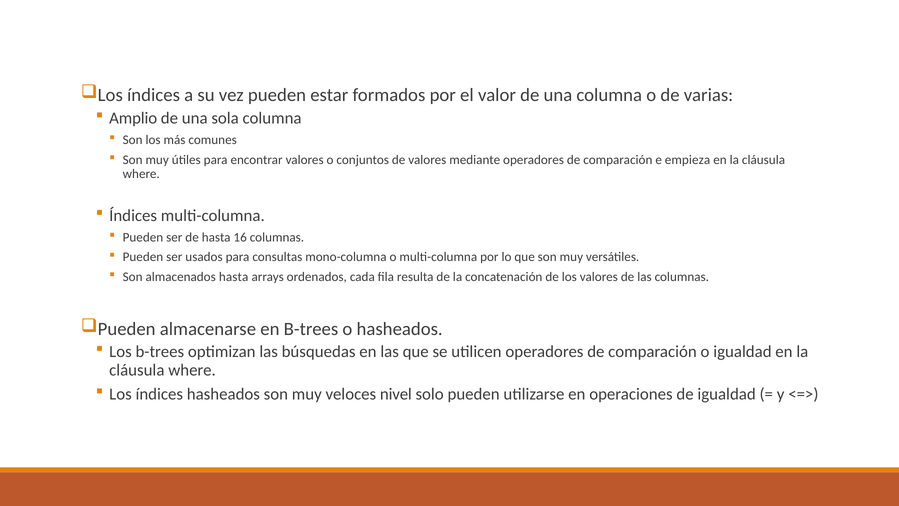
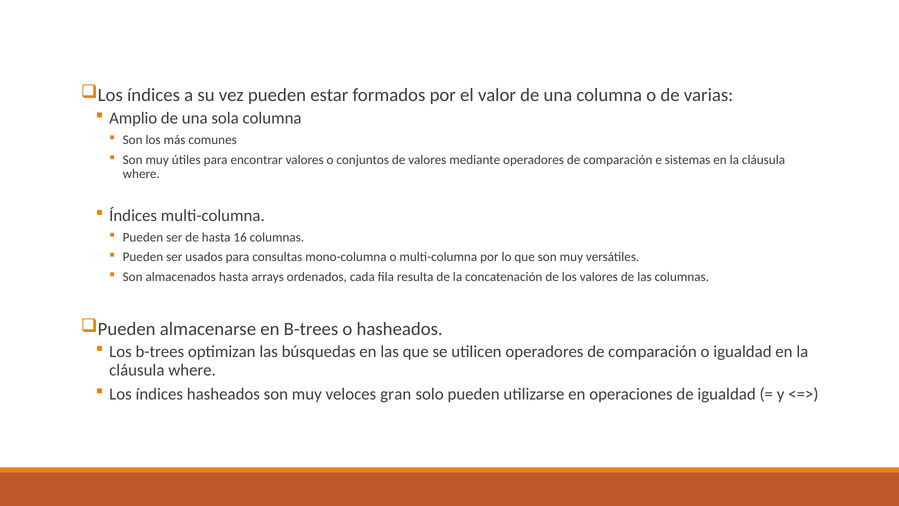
empieza: empieza -> sistemas
nivel: nivel -> gran
